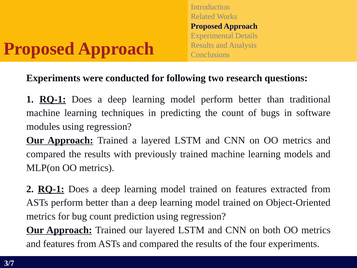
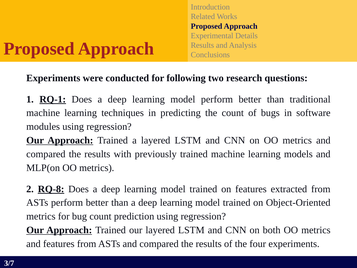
2 RQ-1: RQ-1 -> RQ-8
